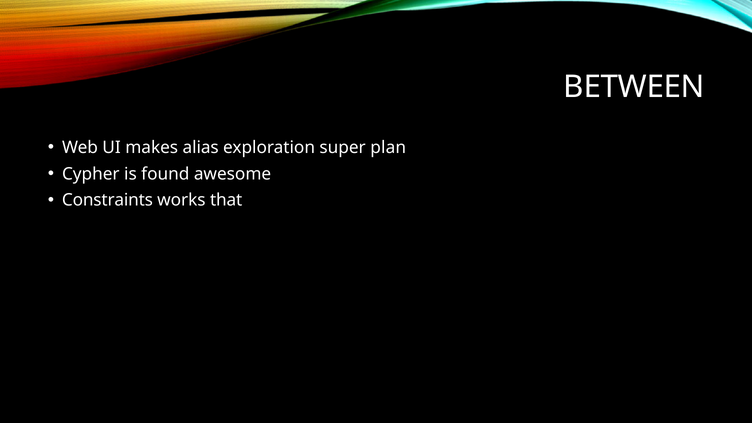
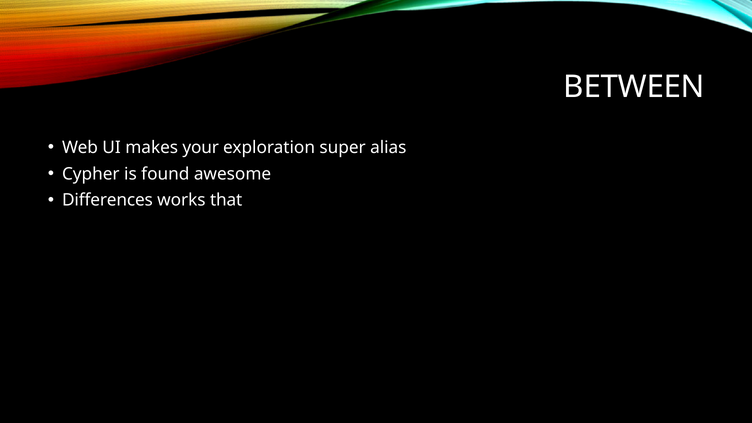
alias: alias -> your
plan: plan -> alias
Constraints: Constraints -> Differences
